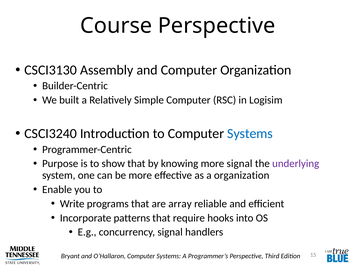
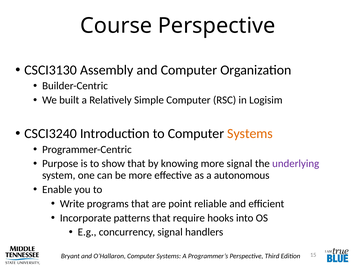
Systems at (250, 134) colour: blue -> orange
a organization: organization -> autonomous
array: array -> point
